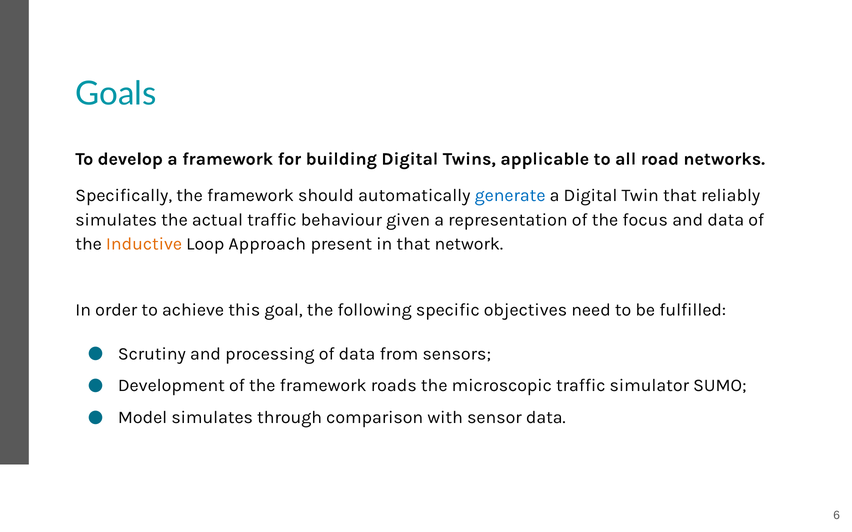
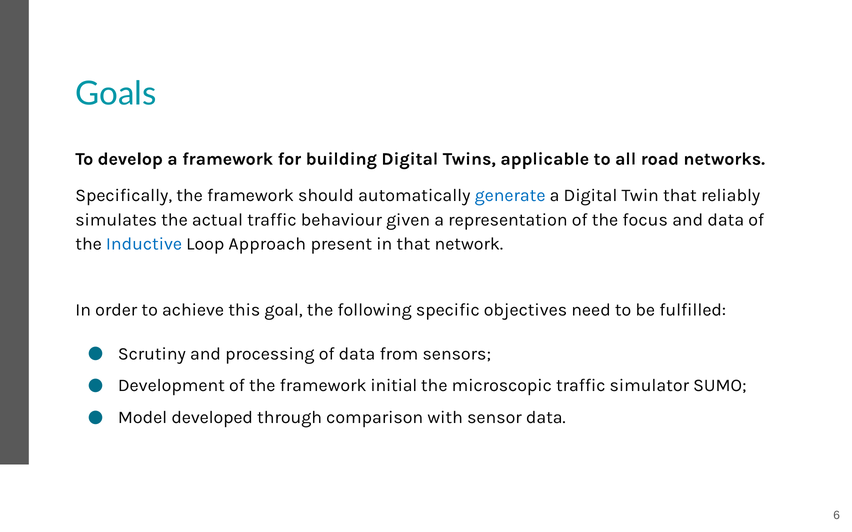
Inductive colour: orange -> blue
roads: roads -> initial
Model simulates: simulates -> developed
